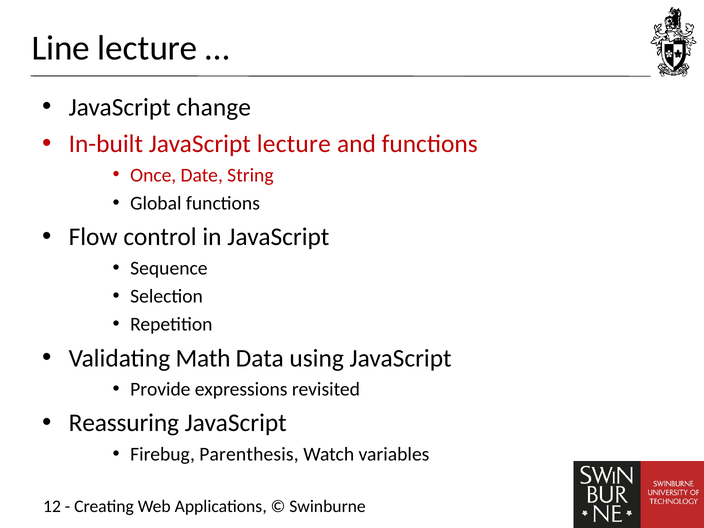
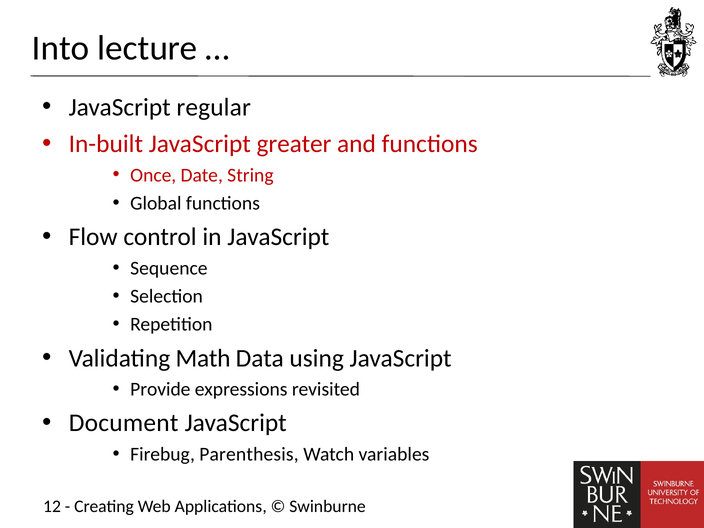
Line: Line -> Into
change: change -> regular
JavaScript lecture: lecture -> greater
Reassuring: Reassuring -> Document
